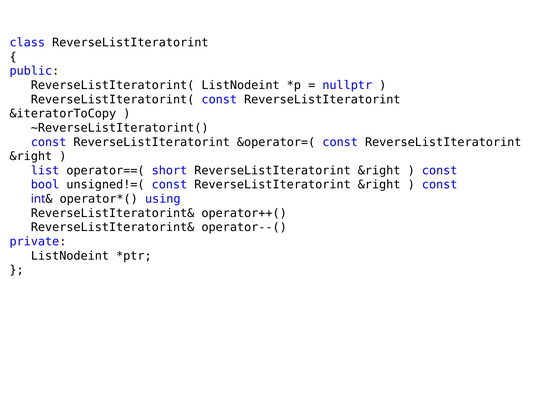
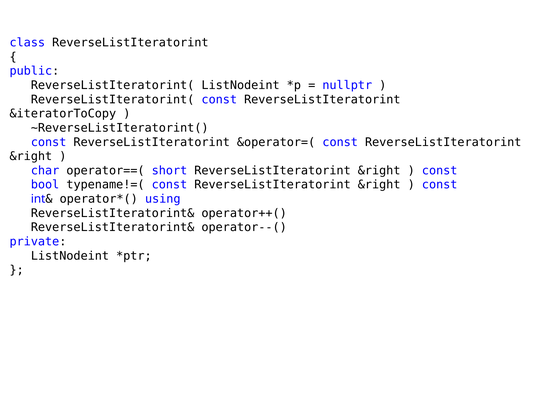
list: list -> char
unsigned!=(: unsigned!=( -> typename!=(
